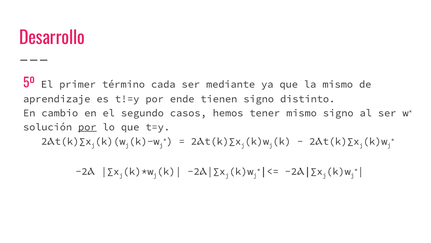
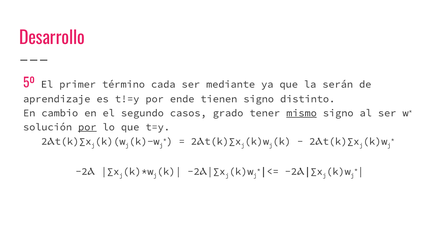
la mismo: mismo -> serán
hemos: hemos -> grado
mismo at (301, 113) underline: none -> present
